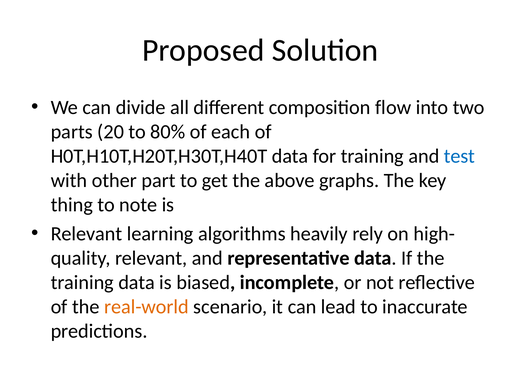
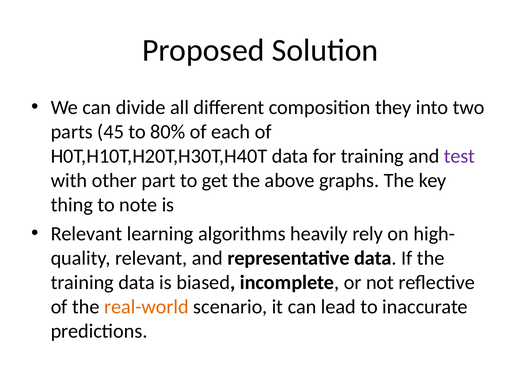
flow: flow -> they
20: 20 -> 45
test colour: blue -> purple
